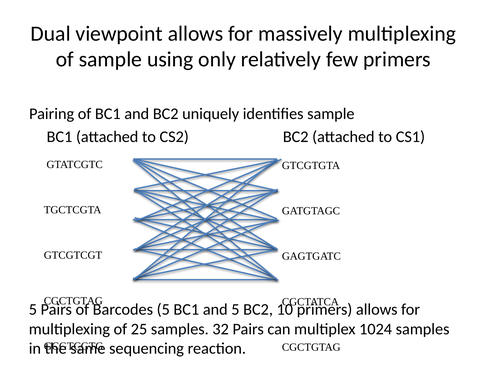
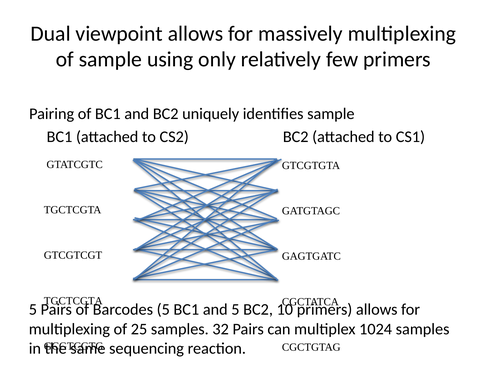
CGCTGTAG at (73, 301): CGCTGTAG -> TGCTCGTA
